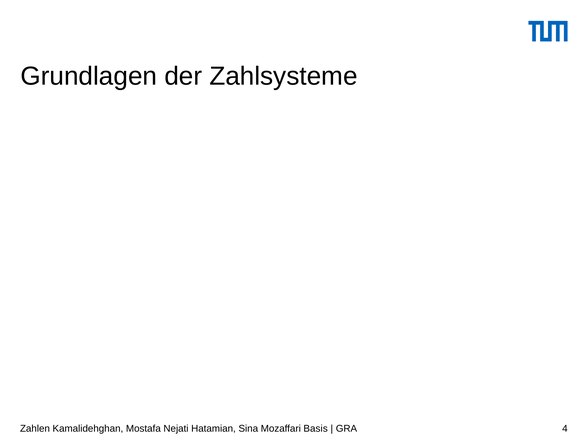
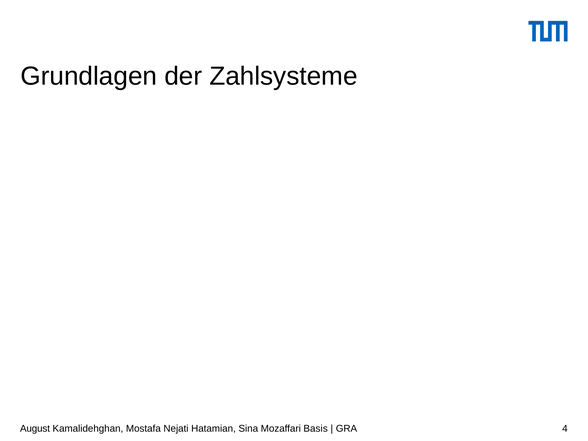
Zahlen: Zahlen -> August
